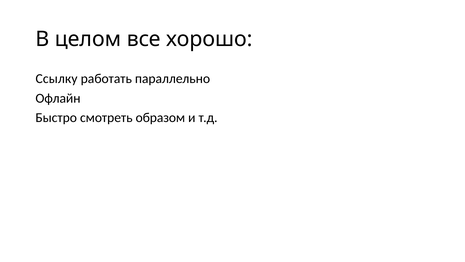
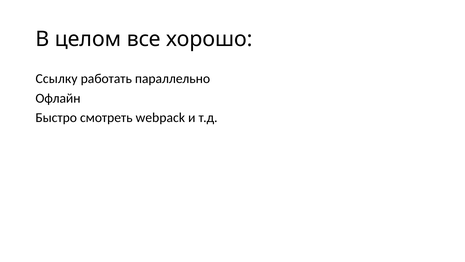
образом: образом -> webpack
